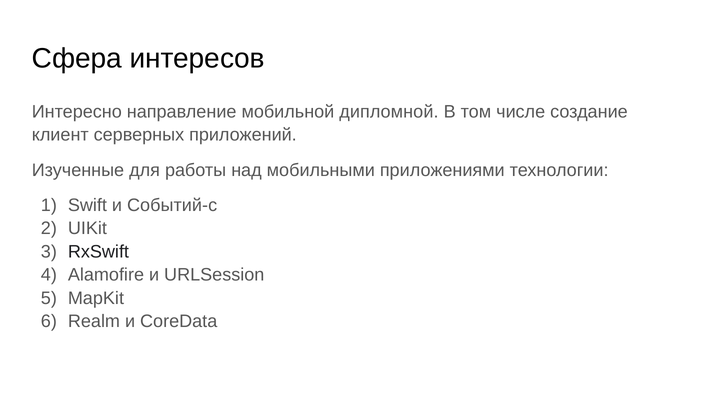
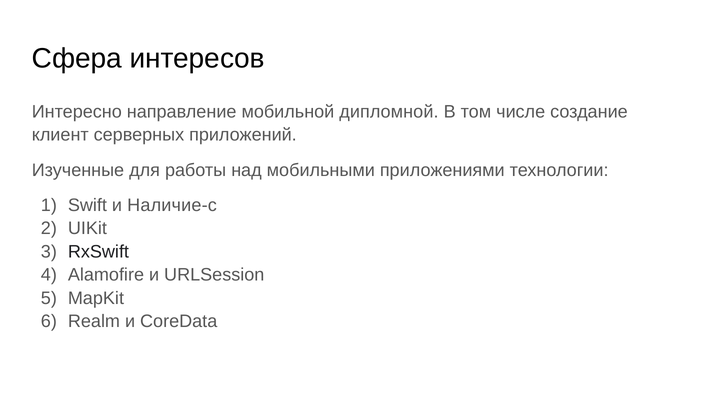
Событий-c: Событий-c -> Наличие-c
